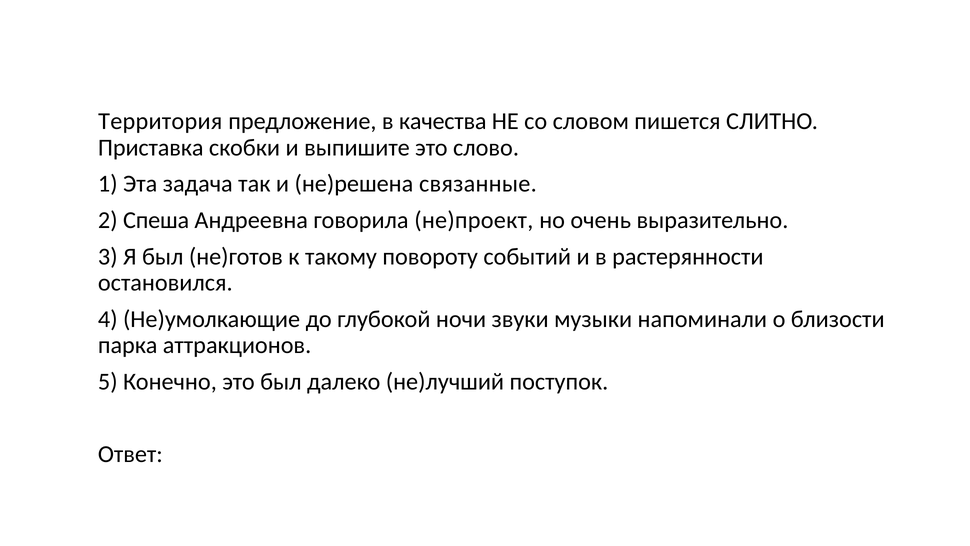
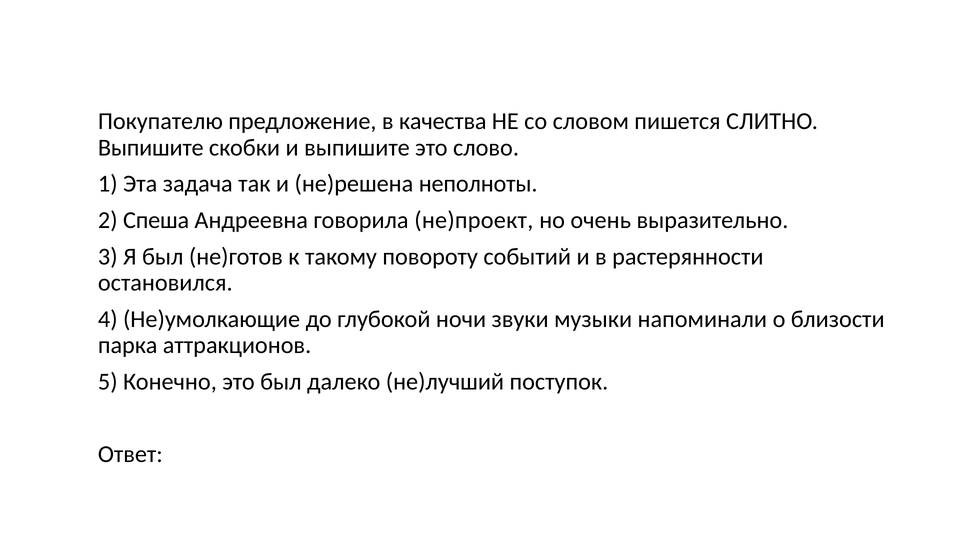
Территория: Территория -> Покупателю
Приставка at (151, 147): Приставка -> Выпишите
связанные: связанные -> неполноты
